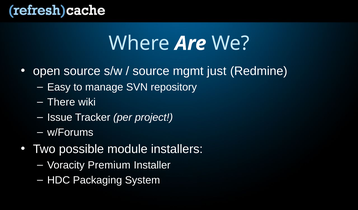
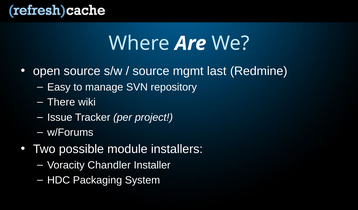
just: just -> last
Premium: Premium -> Chandler
